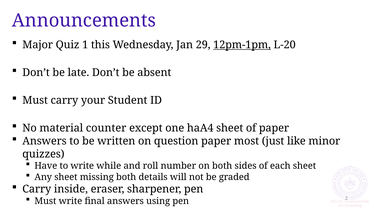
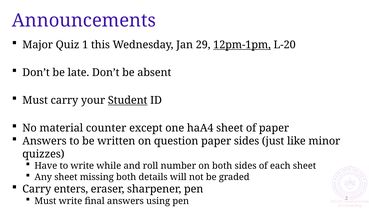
Student underline: none -> present
paper most: most -> sides
inside: inside -> enters
